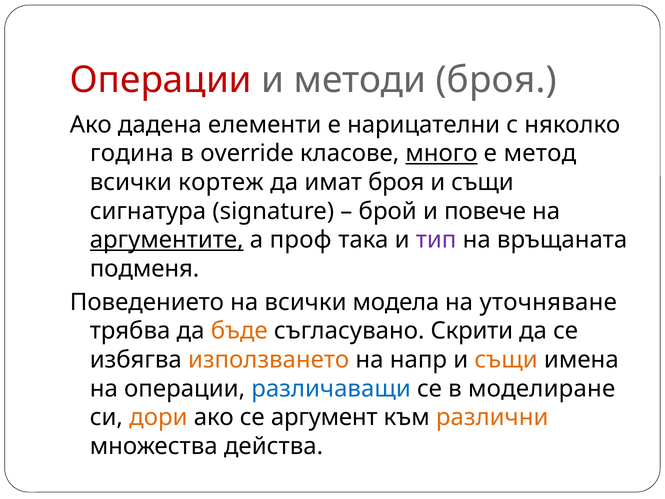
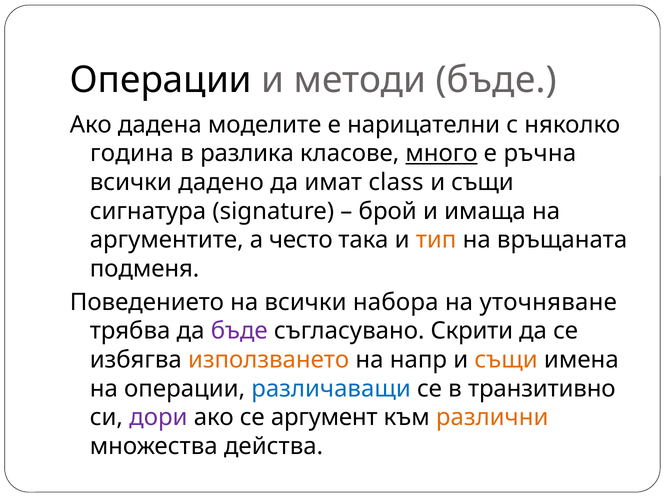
Операции at (161, 80) colour: red -> black
методи броя: броя -> бъде
елементи: елементи -> моделите
override: override -> разлика
метод: метод -> ръчна
кортеж: кортеж -> дадено
имат броя: броя -> class
повече: повече -> имаща
аргументите underline: present -> none
проф: проф -> често
тип colour: purple -> orange
модела: модела -> набора
бъде at (239, 331) colour: orange -> purple
моделиране: моделиране -> транзитивно
дори colour: orange -> purple
